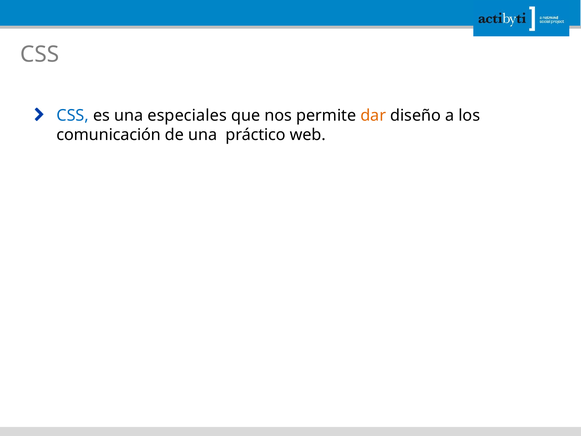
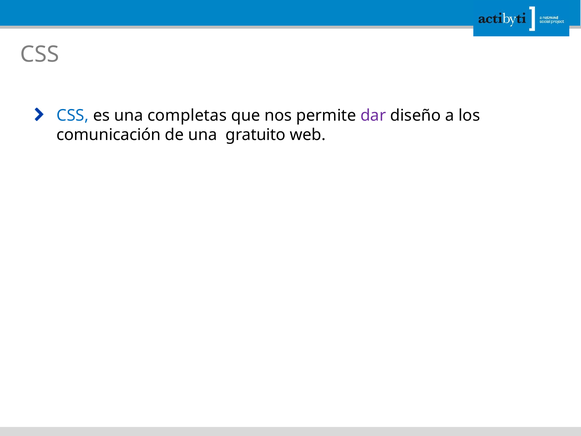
especiales: especiales -> completas
dar colour: orange -> purple
práctico: práctico -> gratuito
